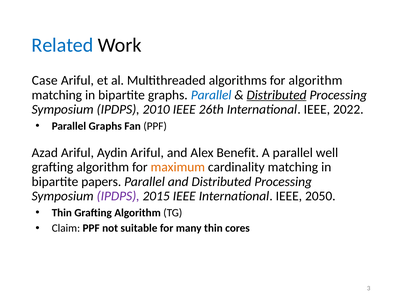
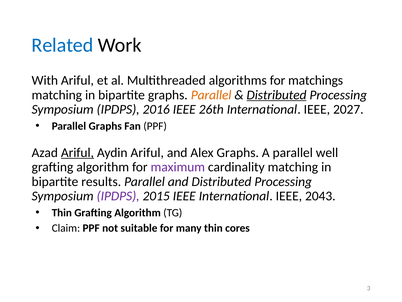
Case: Case -> With
for algorithm: algorithm -> matchings
Parallel at (211, 95) colour: blue -> orange
2010: 2010 -> 2016
2022: 2022 -> 2027
Ariful at (77, 152) underline: none -> present
Alex Benefit: Benefit -> Graphs
maximum colour: orange -> purple
papers: papers -> results
2050: 2050 -> 2043
